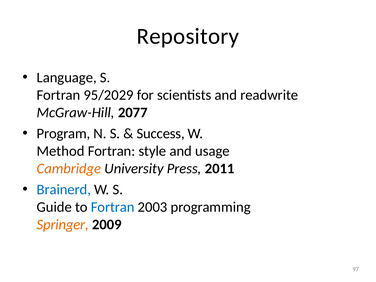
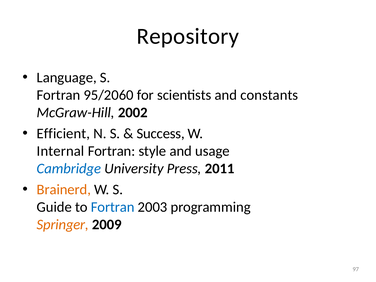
95/2029: 95/2029 -> 95/2060
readwrite: readwrite -> constants
2077: 2077 -> 2002
Program: Program -> Efficient
Method: Method -> Internal
Cambridge colour: orange -> blue
Brainerd colour: blue -> orange
